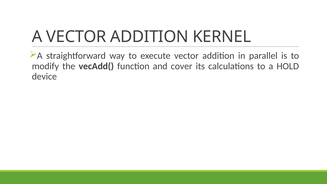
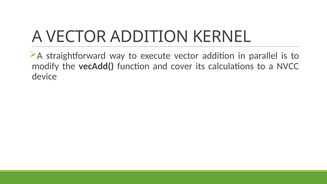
HOLD: HOLD -> NVCC
